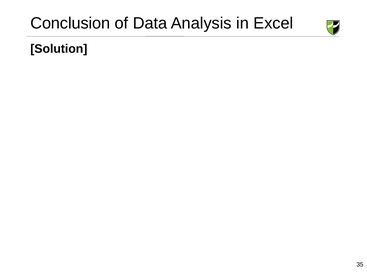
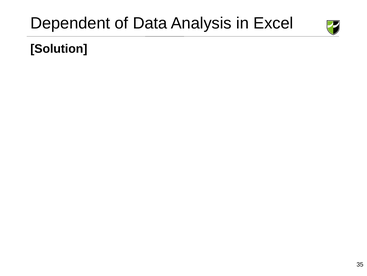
Conclusion: Conclusion -> Dependent
